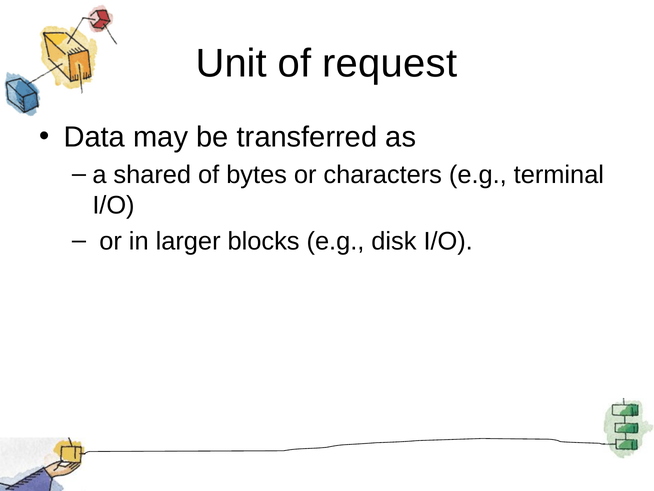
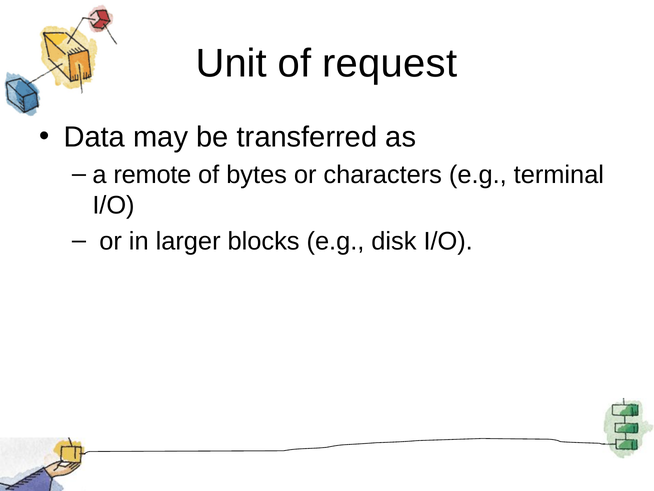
shared: shared -> remote
